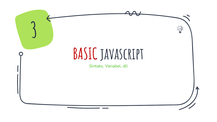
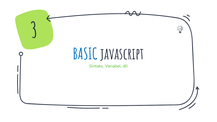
BASIC colour: red -> blue
